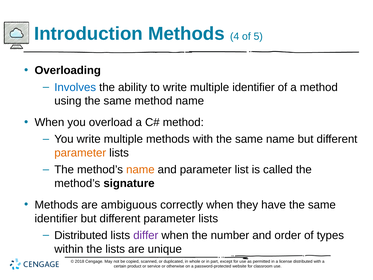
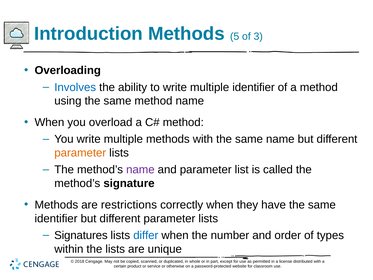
4: 4 -> 5
5: 5 -> 3
name at (140, 170) colour: orange -> purple
ambiguous: ambiguous -> restrictions
Distributed at (81, 235): Distributed -> Signatures
differ colour: purple -> blue
